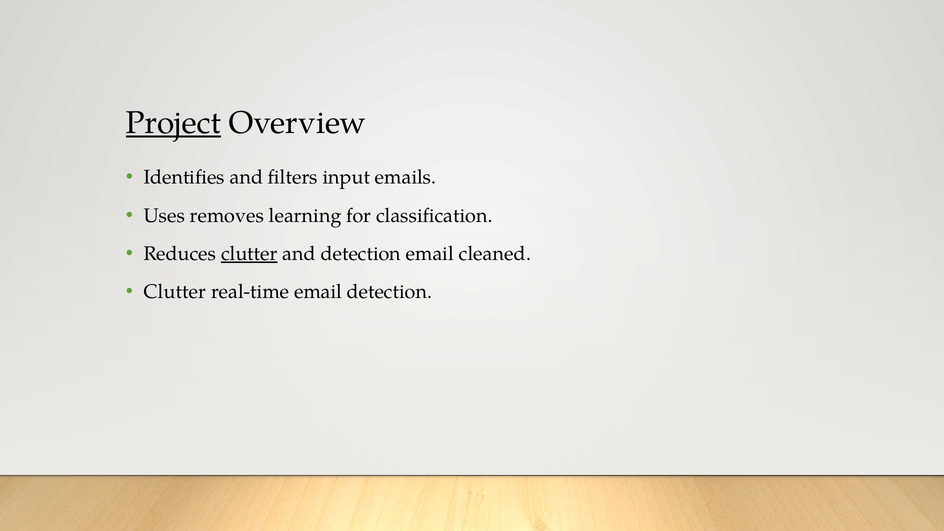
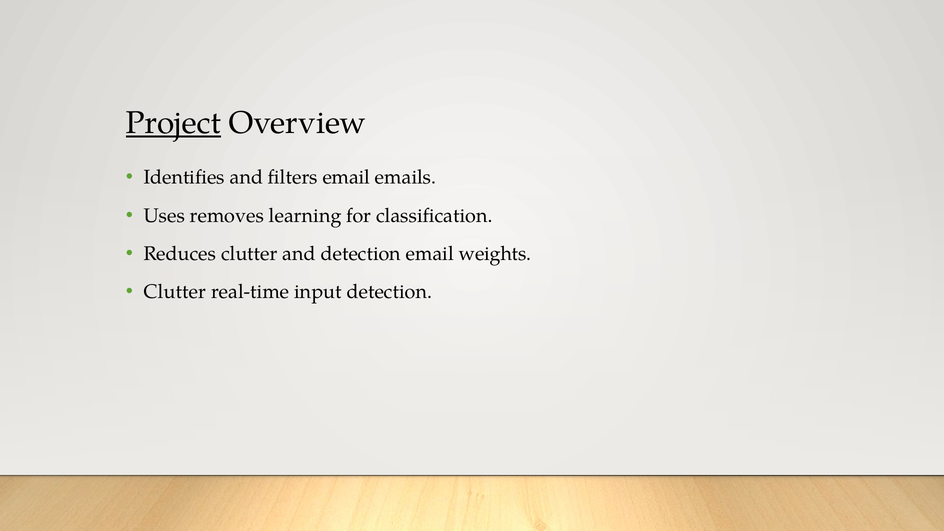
filters input: input -> email
clutter at (249, 254) underline: present -> none
cleaned: cleaned -> weights
real-time email: email -> input
